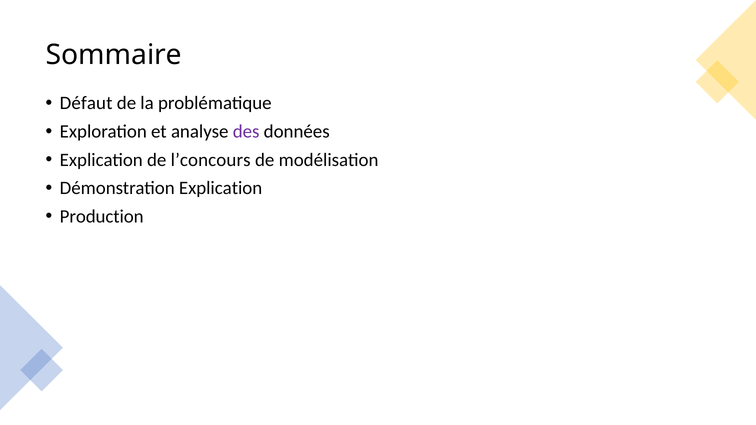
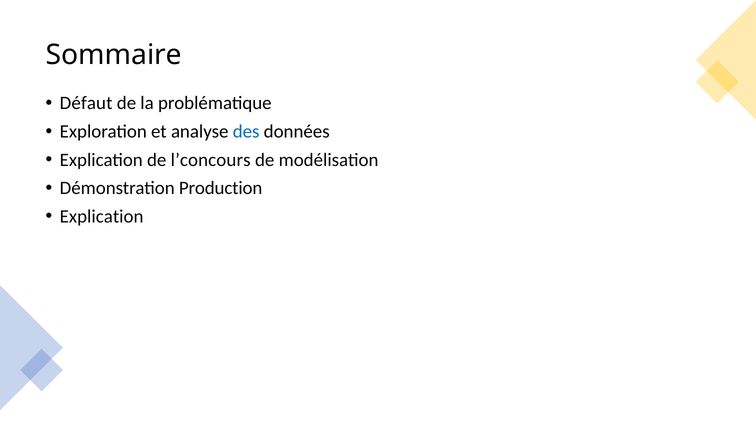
des colour: purple -> blue
Démonstration Explication: Explication -> Production
Production at (102, 216): Production -> Explication
